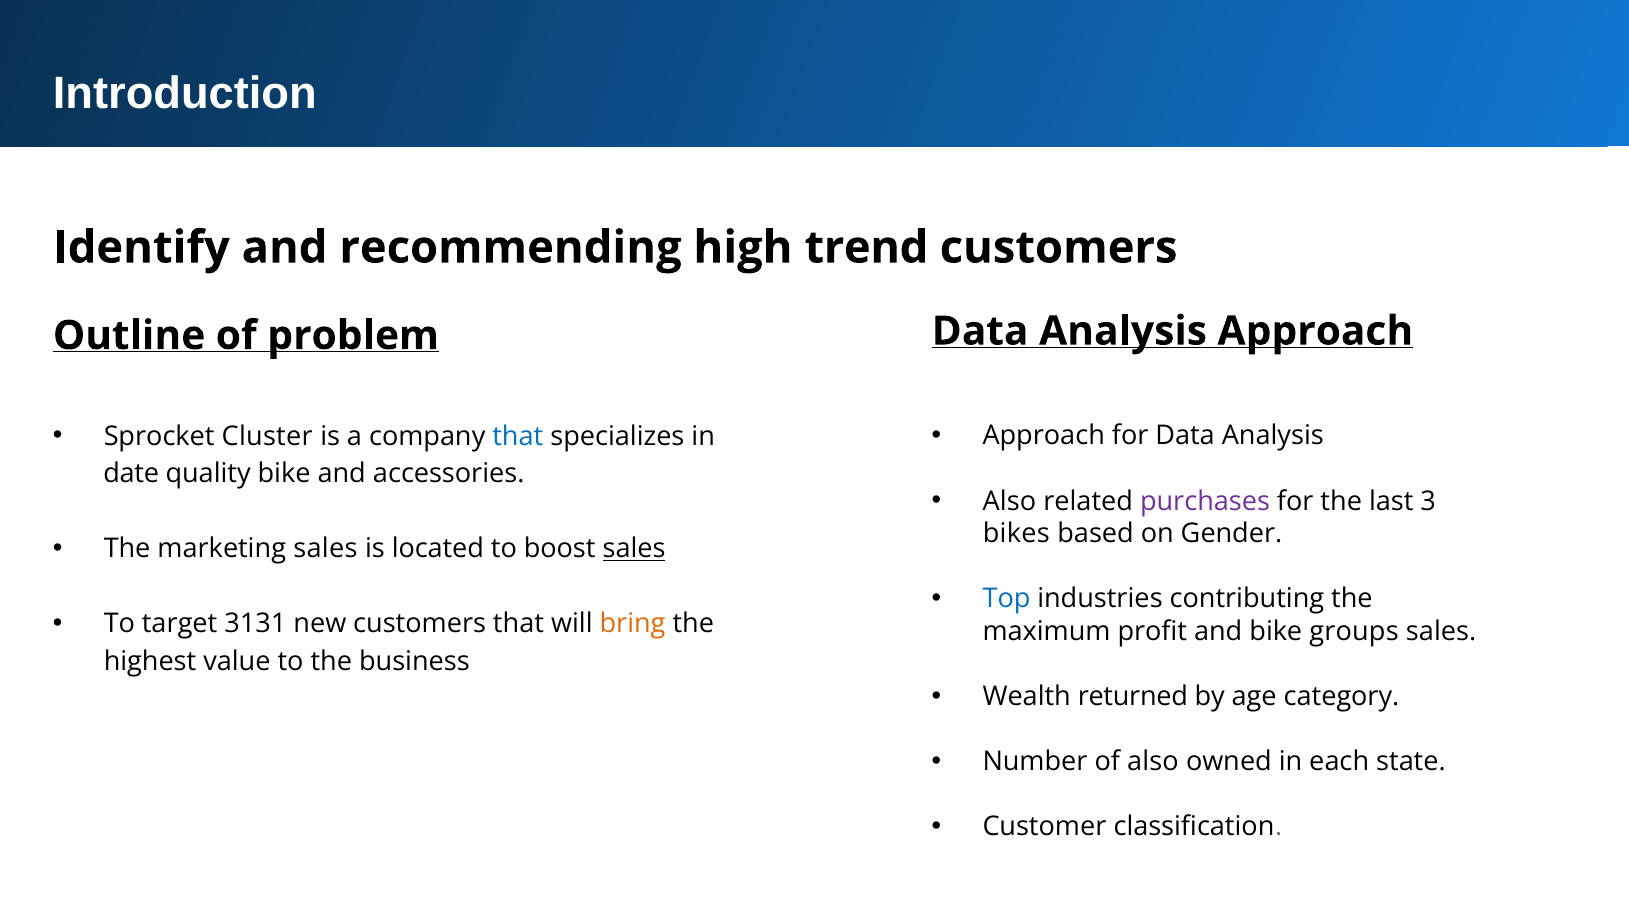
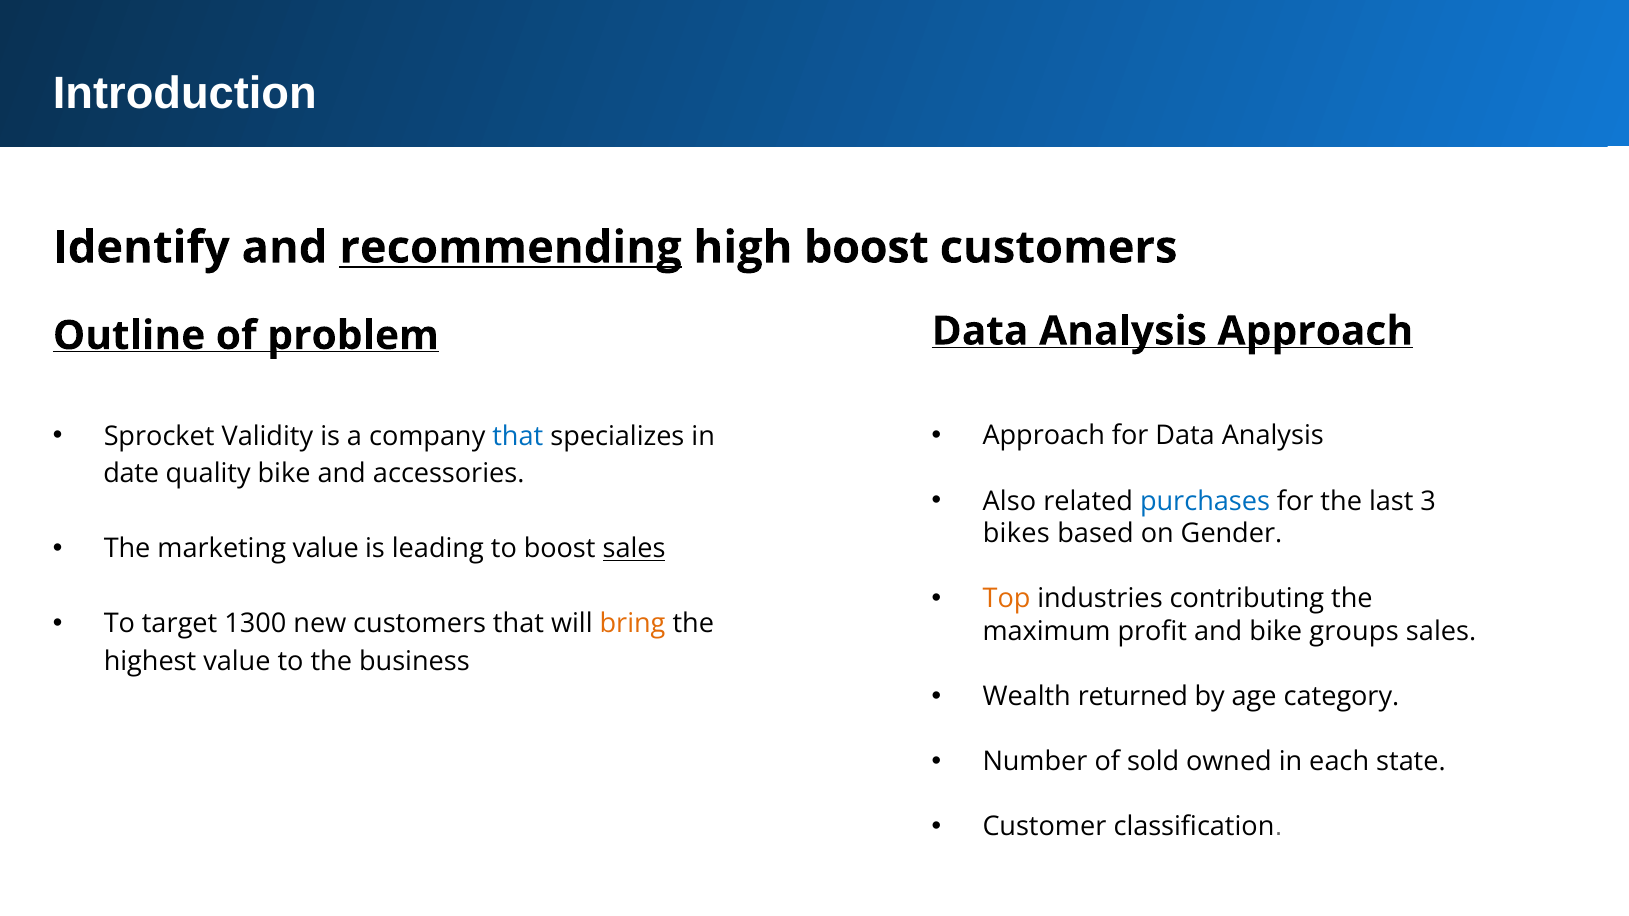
recommending underline: none -> present
high trend: trend -> boost
Cluster: Cluster -> Validity
purchases colour: purple -> blue
marketing sales: sales -> value
located: located -> leading
Top colour: blue -> orange
3131: 3131 -> 1300
of also: also -> sold
